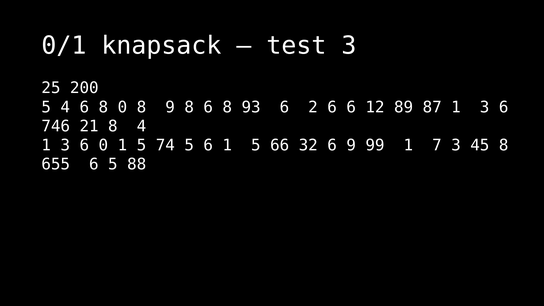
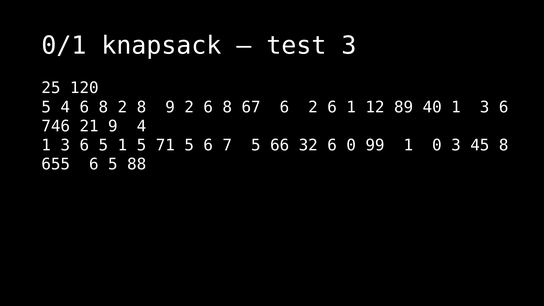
200: 200 -> 120
8 0: 0 -> 2
9 8: 8 -> 2
93: 93 -> 67
6 6: 6 -> 1
87: 87 -> 40
21 8: 8 -> 9
3 6 0: 0 -> 5
74: 74 -> 71
6 1: 1 -> 7
6 9: 9 -> 0
1 7: 7 -> 0
